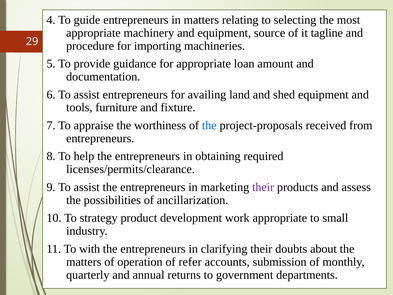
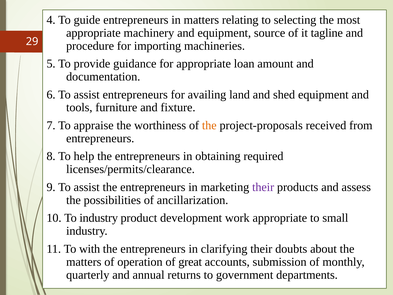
the at (209, 125) colour: blue -> orange
To strategy: strategy -> industry
refer: refer -> great
